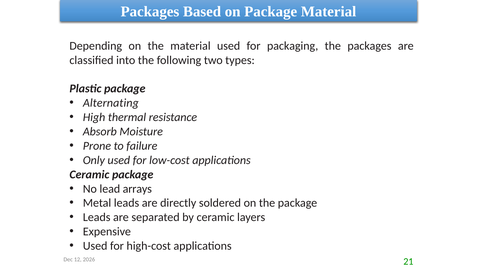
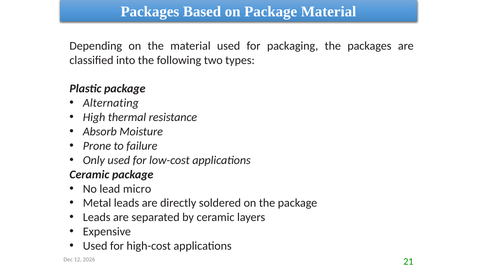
arrays: arrays -> micro
